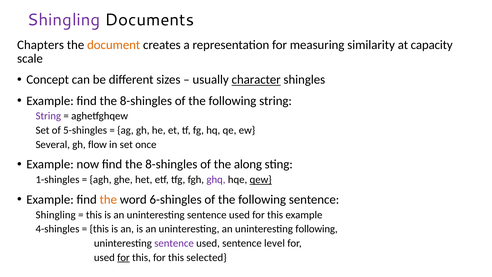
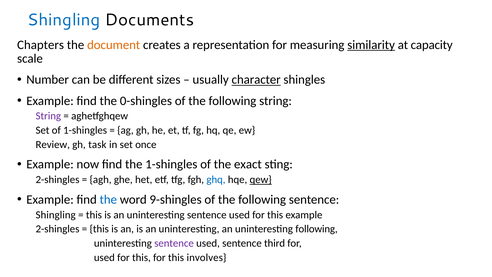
Shingling at (64, 20) colour: purple -> blue
similarity underline: none -> present
Concept: Concept -> Number
Example find the 8-shingles: 8-shingles -> 0-shingles
of 5-shingles: 5-shingles -> 1-shingles
Several: Several -> Review
flow: flow -> task
now find the 8-shingles: 8-shingles -> 1-shingles
along: along -> exact
1-shingles at (57, 180): 1-shingles -> 2-shingles
ghq colour: purple -> blue
the at (108, 199) colour: orange -> blue
6-shingles: 6-shingles -> 9-shingles
4-shingles at (57, 229): 4-shingles -> 2-shingles
level: level -> third
for at (123, 257) underline: present -> none
selected: selected -> involves
